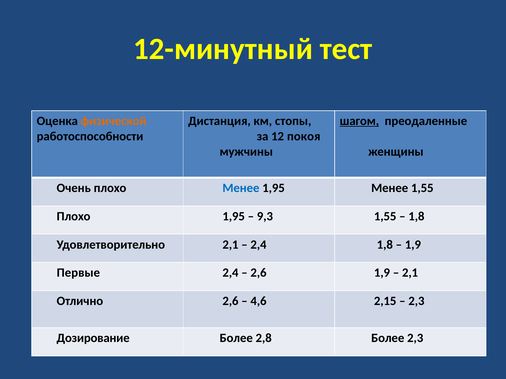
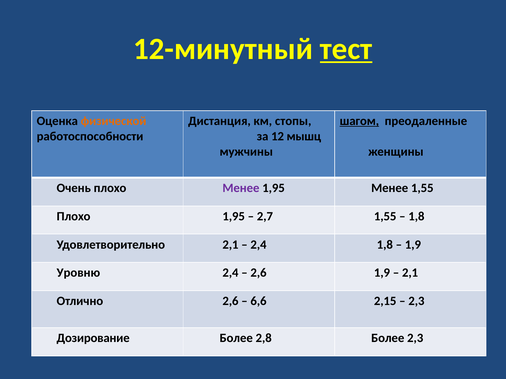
тест underline: none -> present
покоя: покоя -> мышц
Менее at (241, 188) colour: blue -> purple
9,3: 9,3 -> 2,7
Первые: Первые -> Уровню
4,6: 4,6 -> 6,6
